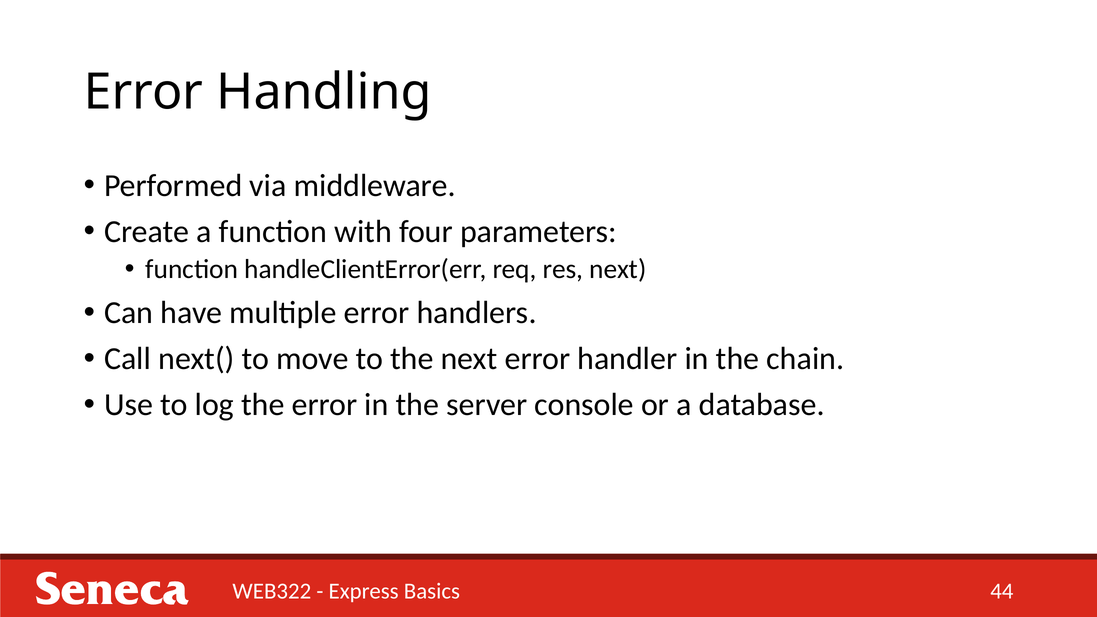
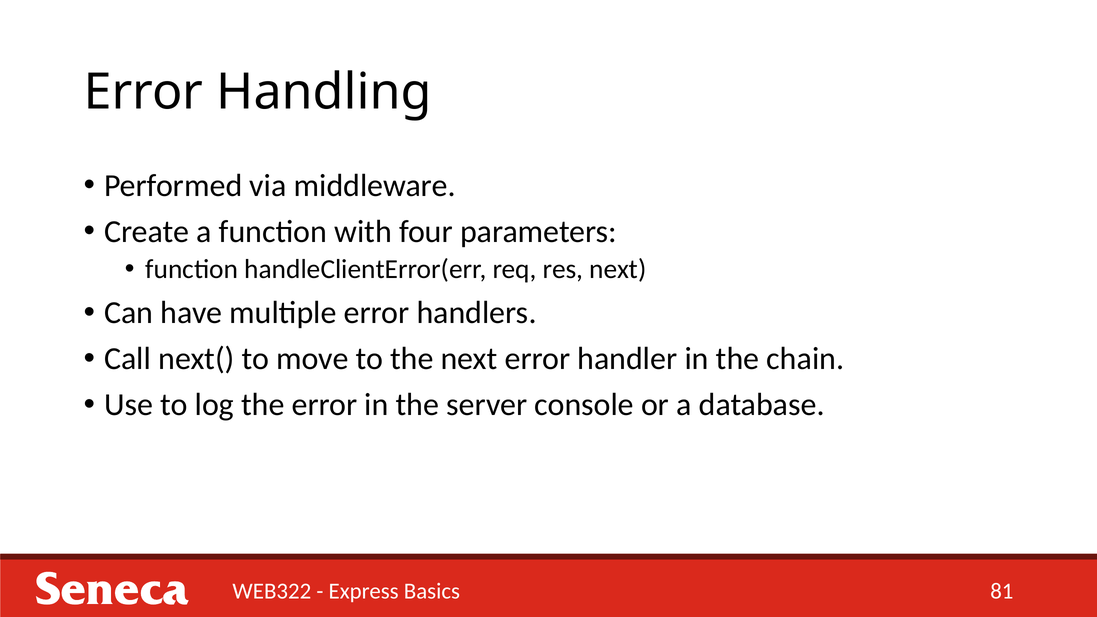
44: 44 -> 81
